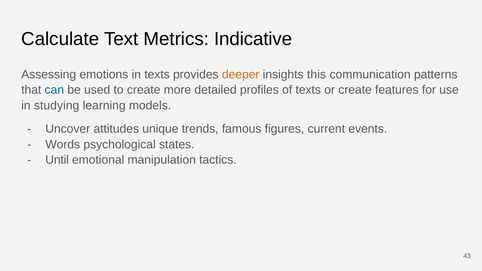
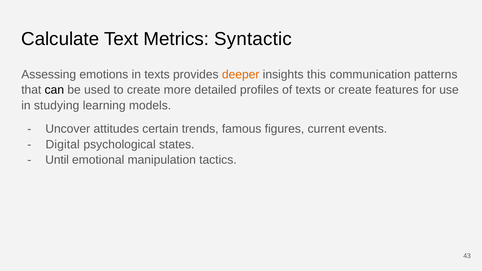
Indicative: Indicative -> Syntactic
can colour: blue -> black
unique: unique -> certain
Words: Words -> Digital
